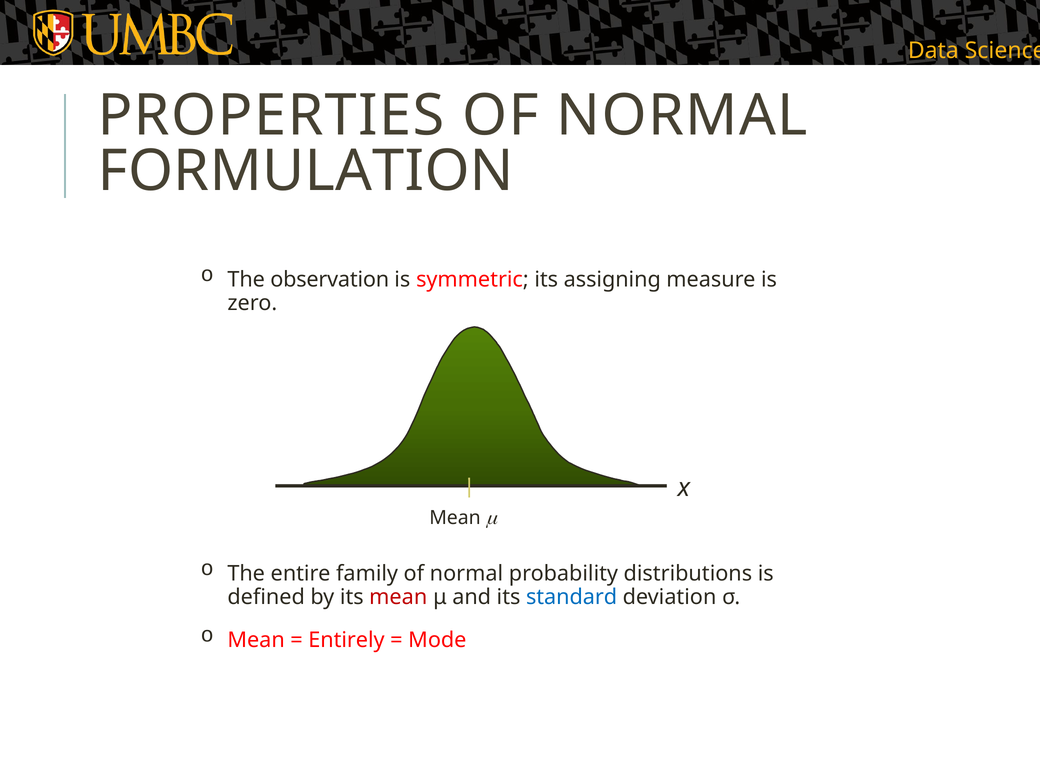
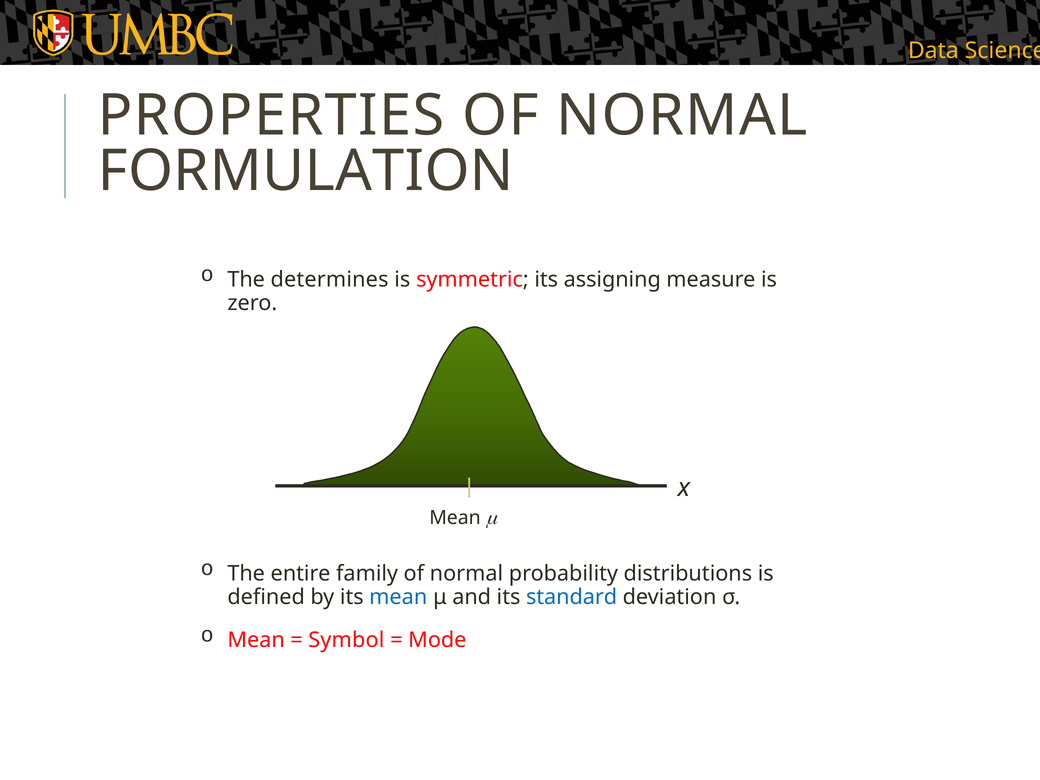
observation: observation -> determines
mean at (398, 597) colour: red -> blue
Entirely: Entirely -> Symbol
